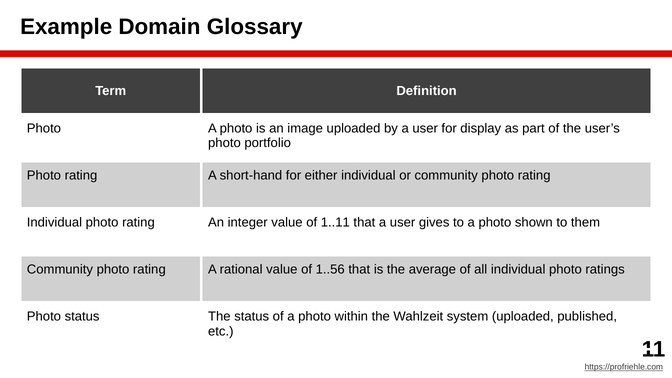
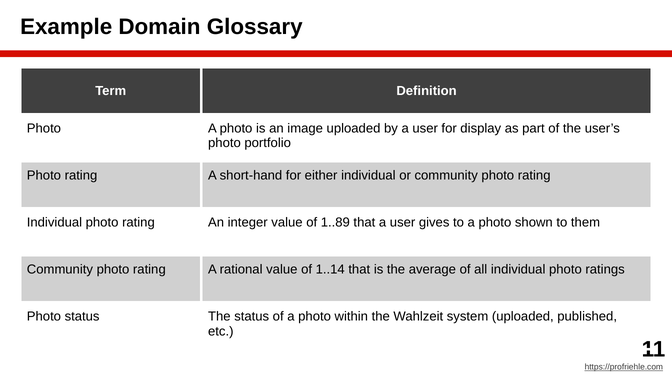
1..11: 1..11 -> 1..89
1..56: 1..56 -> 1..14
